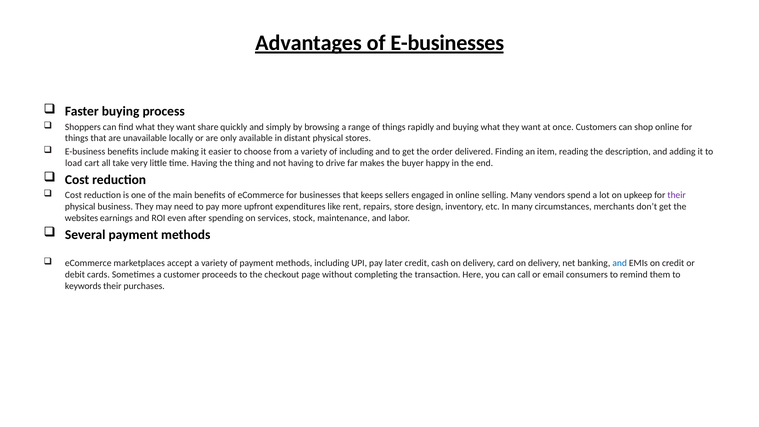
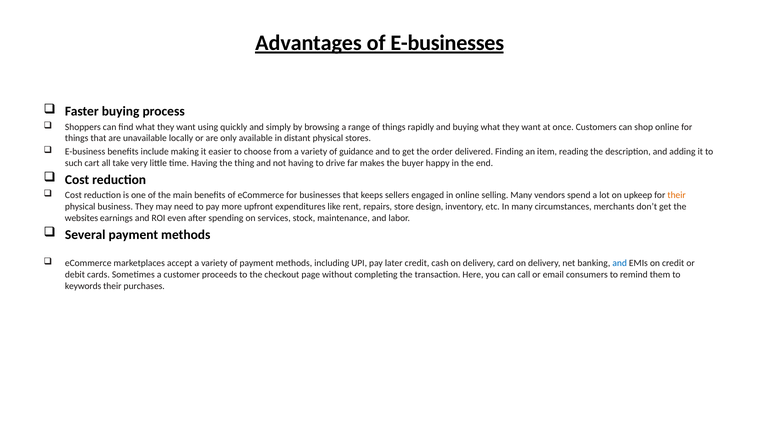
share: share -> using
of including: including -> guidance
load: load -> such
their at (677, 195) colour: purple -> orange
